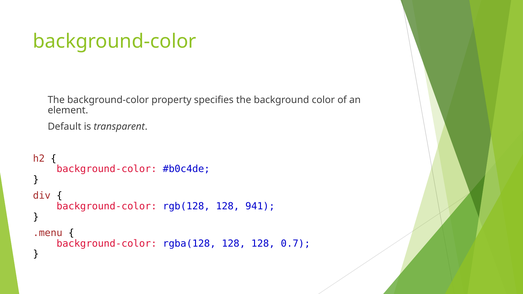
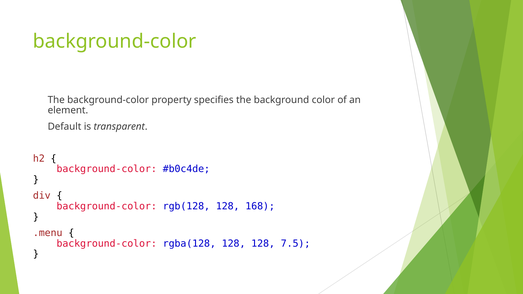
941: 941 -> 168
0.7: 0.7 -> 7.5
